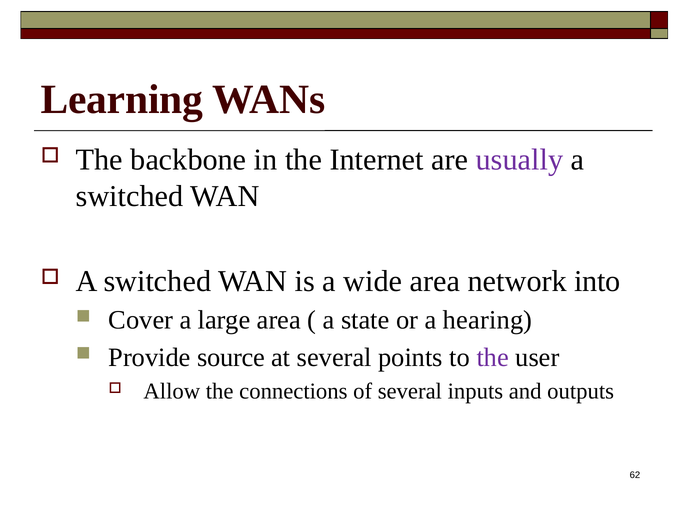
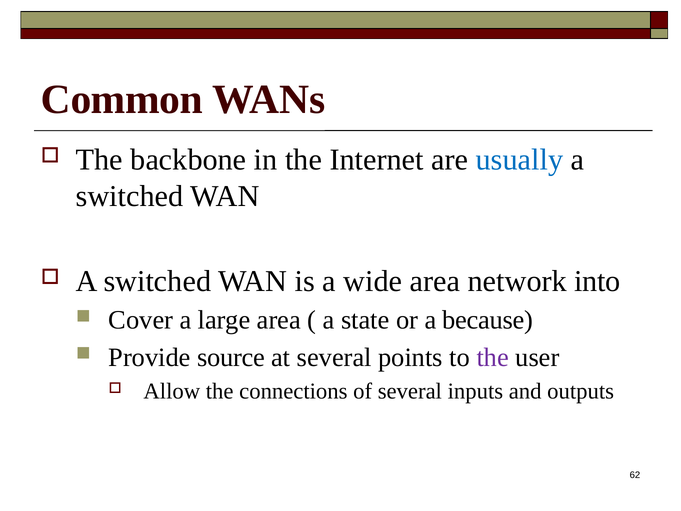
Learning: Learning -> Common
usually colour: purple -> blue
hearing: hearing -> because
